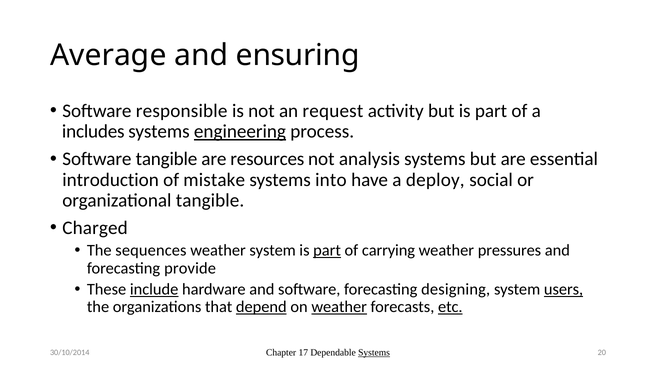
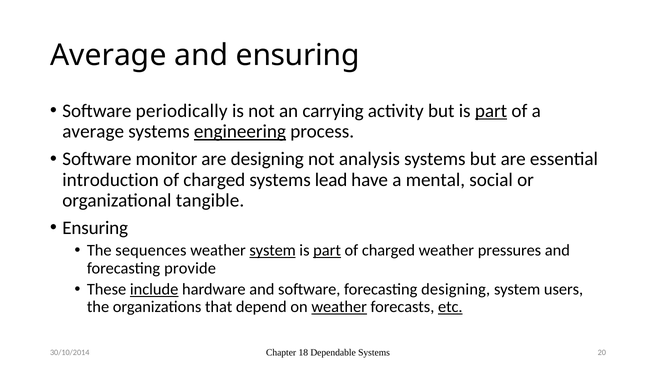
responsible: responsible -> periodically
request: request -> carrying
part at (491, 111) underline: none -> present
includes at (93, 132): includes -> average
Software tangible: tangible -> monitor
are resources: resources -> designing
mistake at (214, 180): mistake -> charged
into: into -> lead
deploy: deploy -> mental
Charged at (95, 228): Charged -> Ensuring
system at (273, 251) underline: none -> present
carrying at (388, 251): carrying -> charged
users underline: present -> none
depend underline: present -> none
17: 17 -> 18
Systems at (374, 352) underline: present -> none
